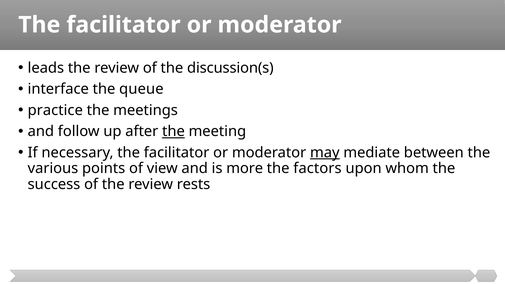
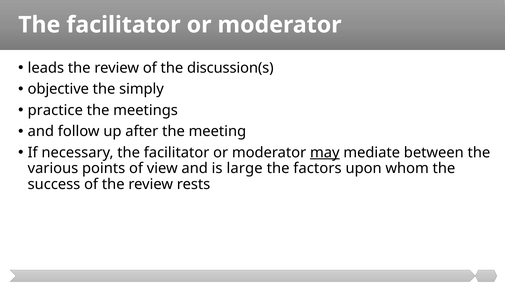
interface: interface -> objective
queue: queue -> simply
the at (173, 131) underline: present -> none
more: more -> large
